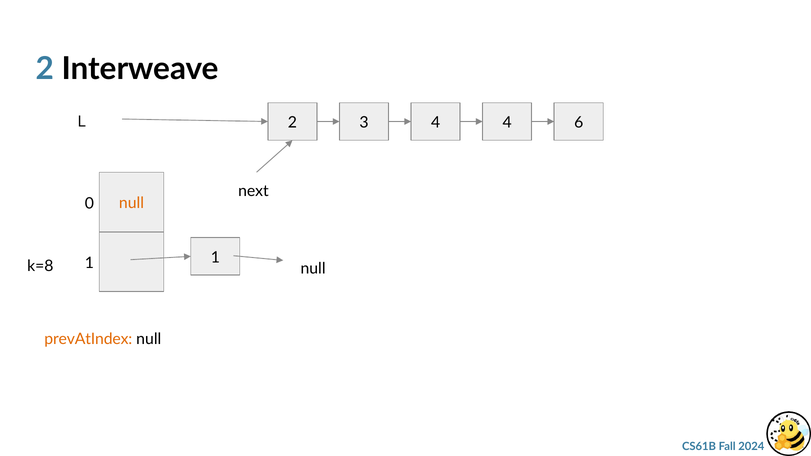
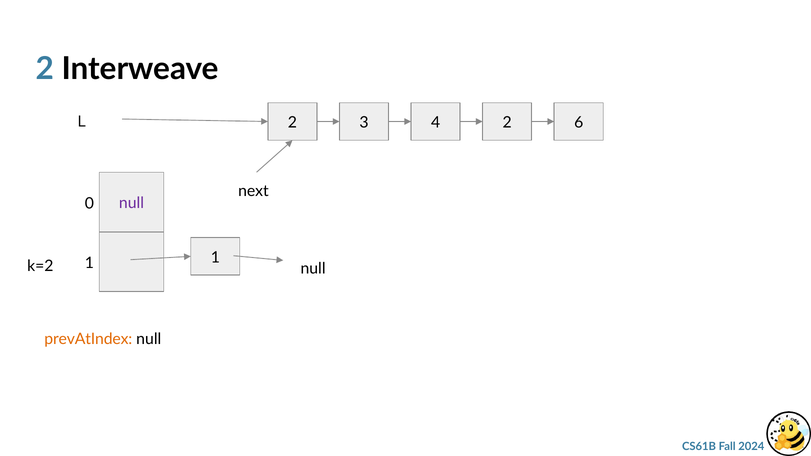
4 4: 4 -> 2
null at (132, 203) colour: orange -> purple
k=8: k=8 -> k=2
